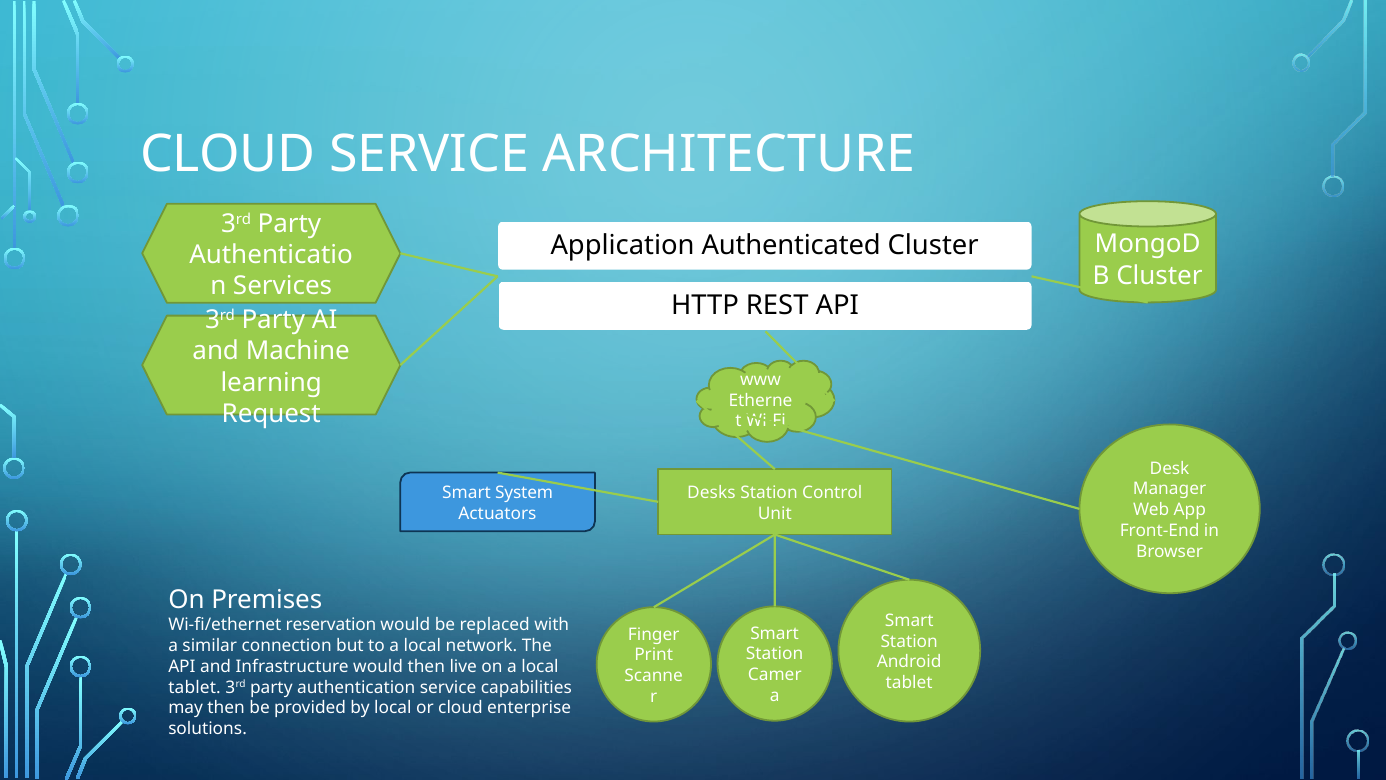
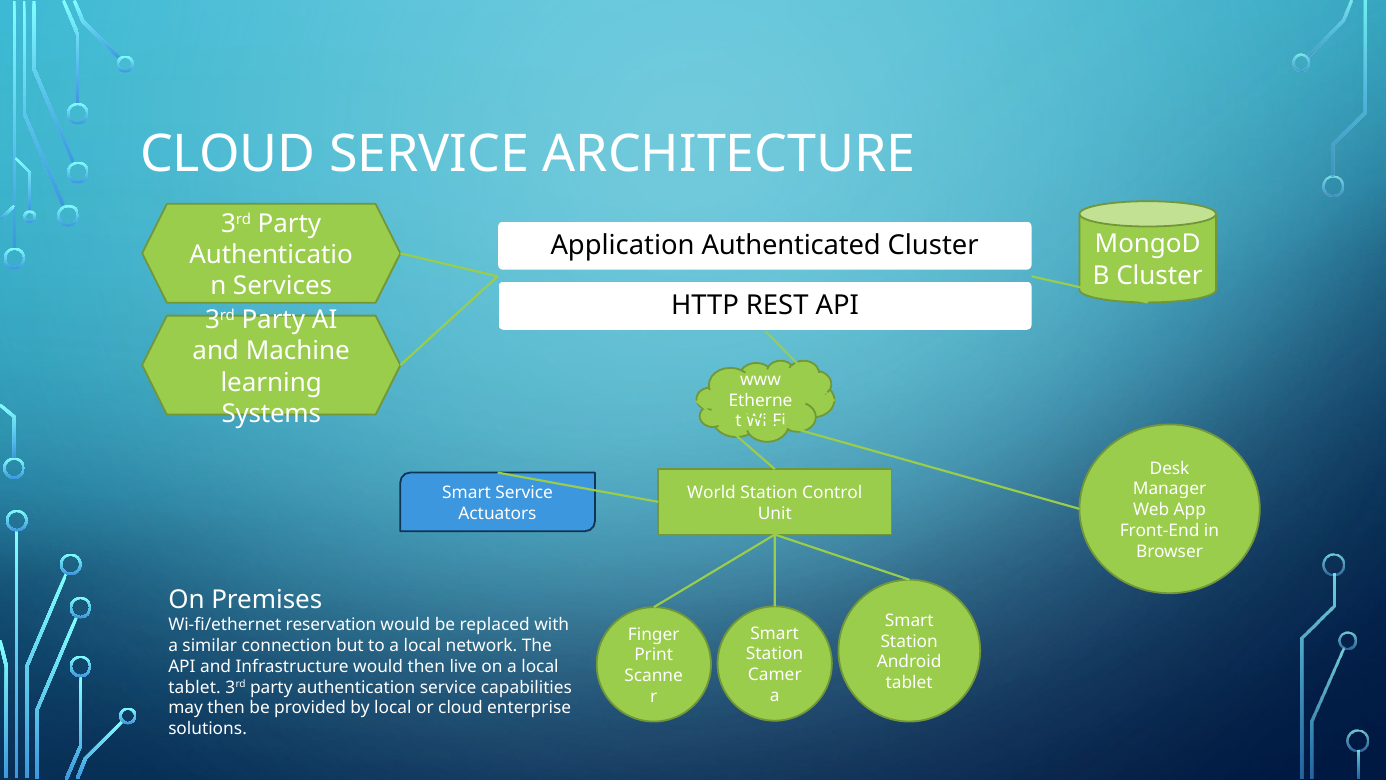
Request: Request -> Systems
Smart System: System -> Service
Desks: Desks -> World
